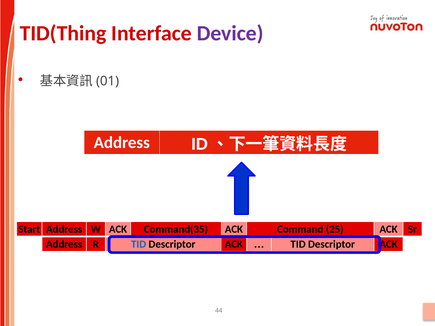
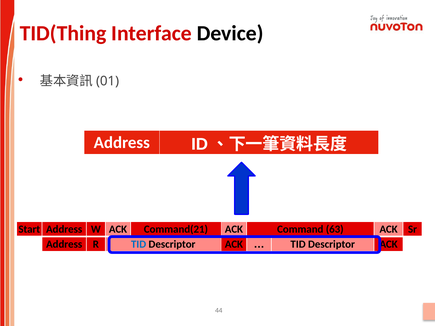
Device colour: purple -> black
Command(35: Command(35 -> Command(21
25: 25 -> 63
